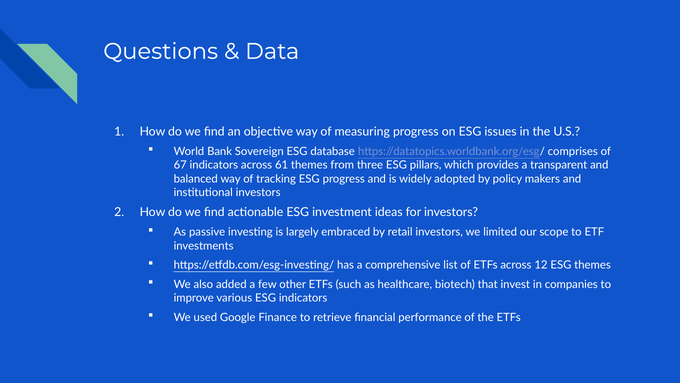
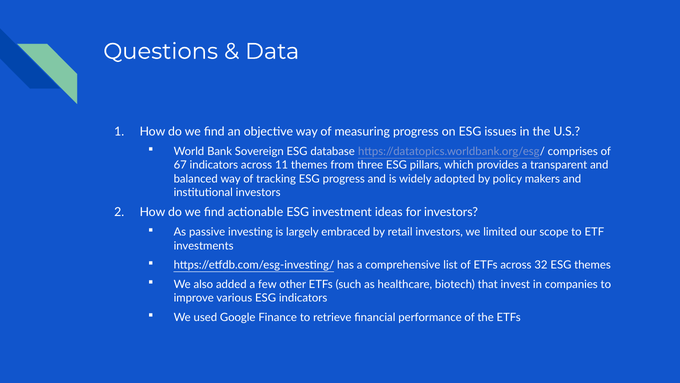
61: 61 -> 11
12: 12 -> 32
